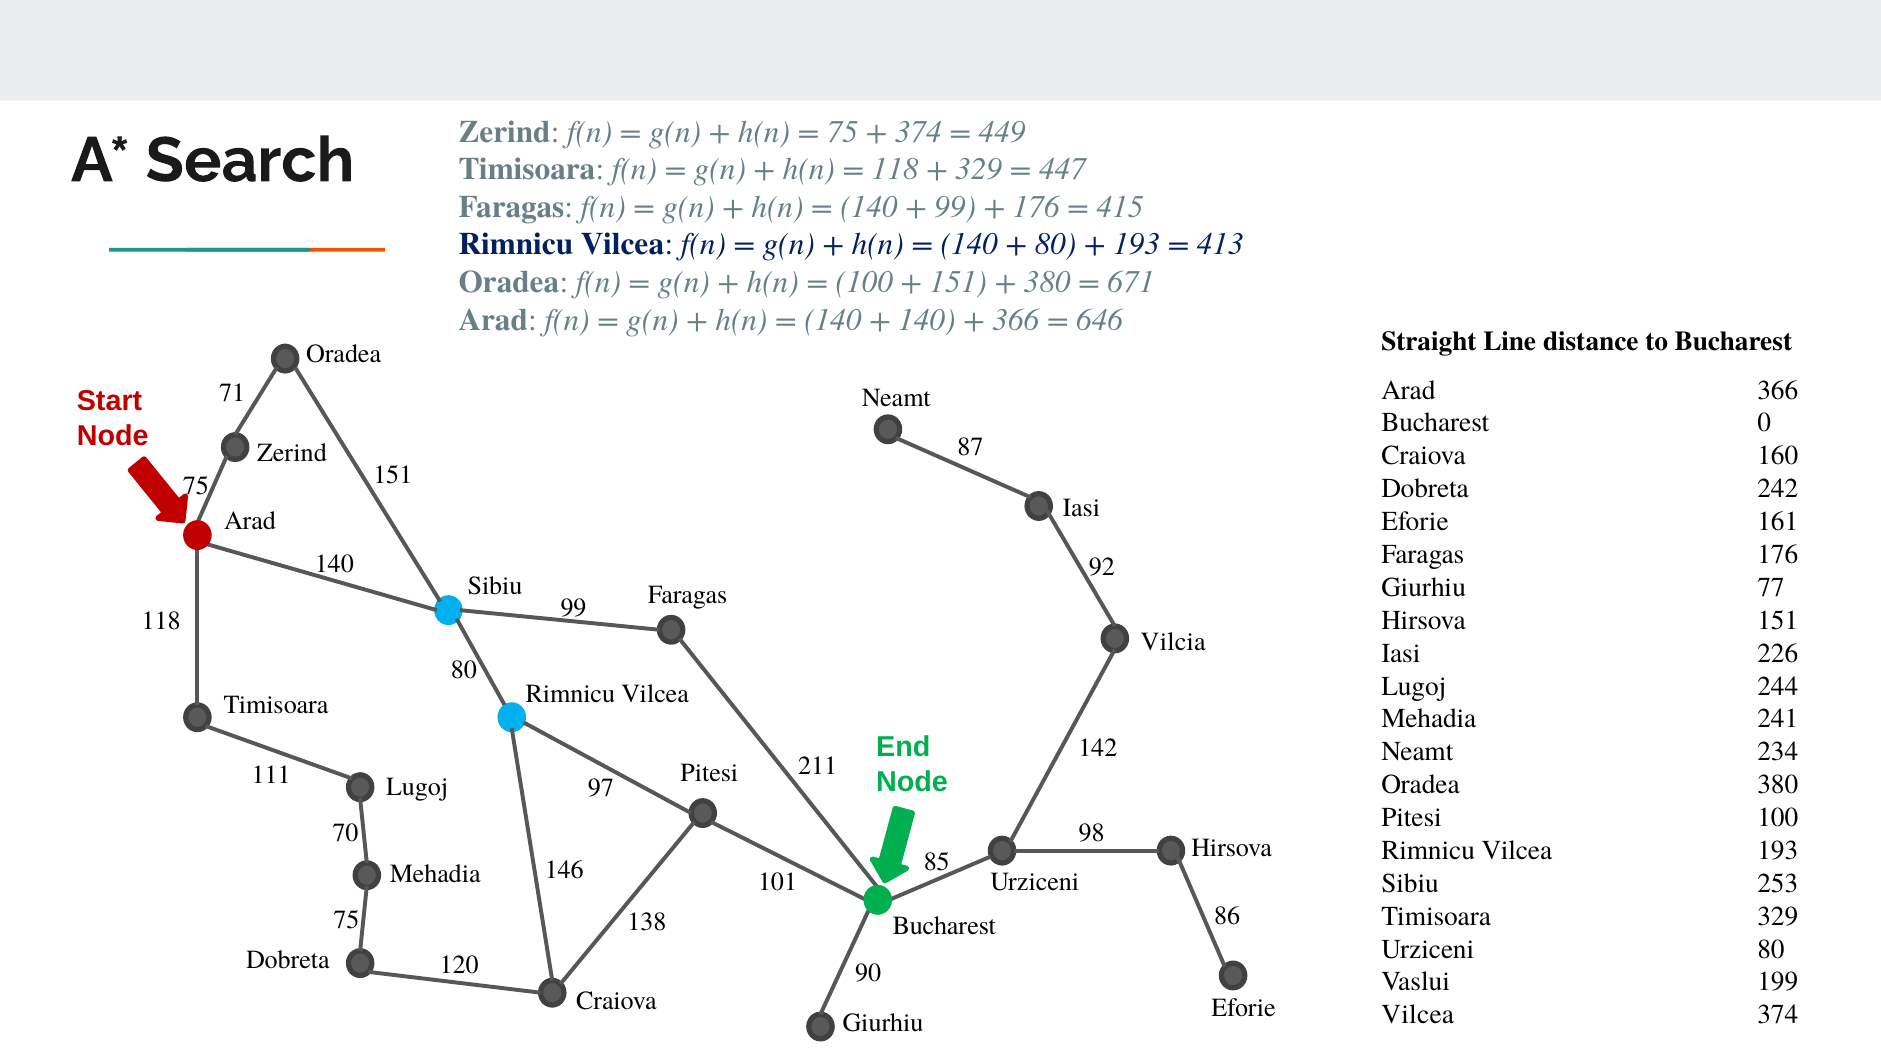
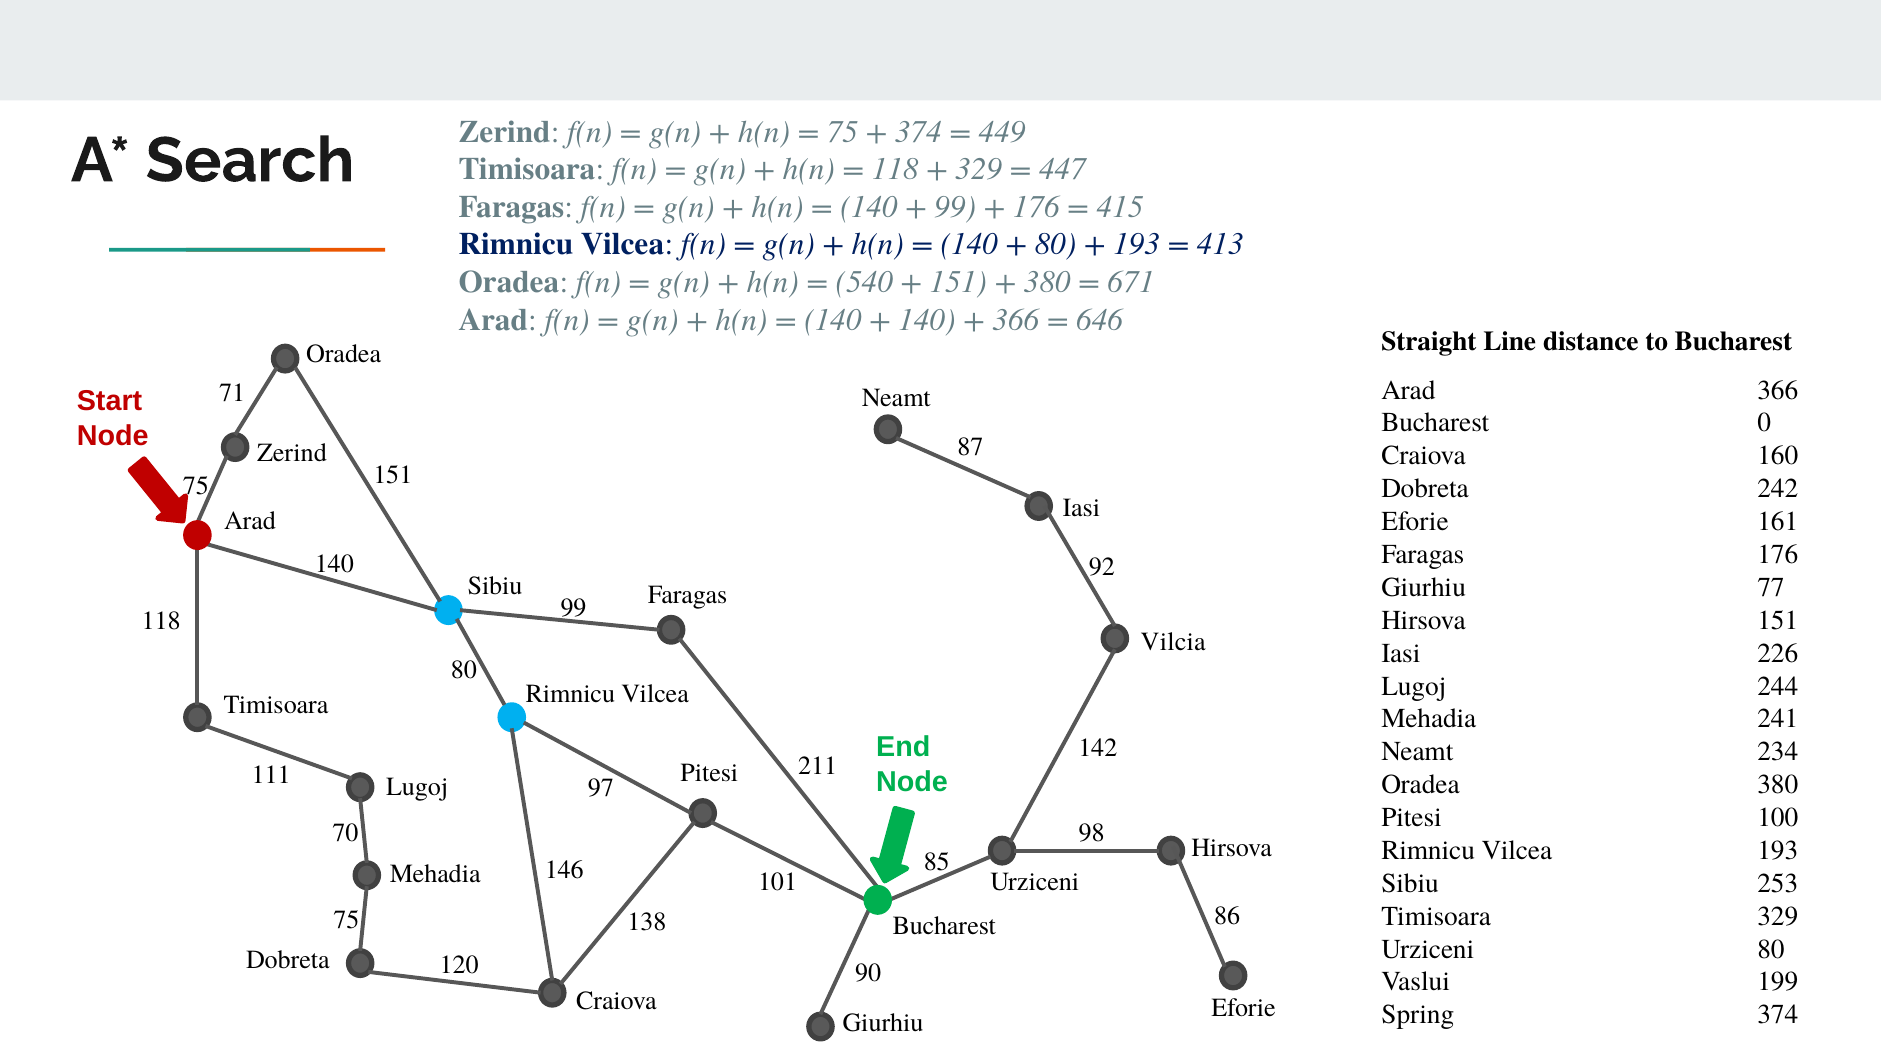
100 at (864, 282): 100 -> 540
Vilcea at (1418, 1015): Vilcea -> Spring
